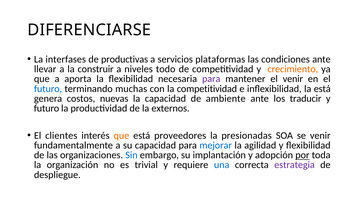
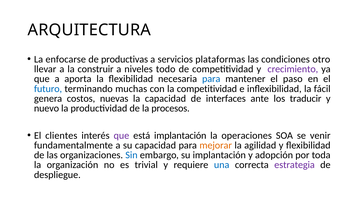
DIFERENCIARSE: DIFERENCIARSE -> ARQUITECTURA
interfases: interfases -> enfocarse
condiciones ante: ante -> otro
crecimiento colour: orange -> purple
para at (211, 79) colour: purple -> blue
el venir: venir -> paso
la está: está -> fácil
ambiente: ambiente -> interfaces
futuro at (47, 108): futuro -> nuevo
externos: externos -> procesos
que at (121, 136) colour: orange -> purple
está proveedores: proveedores -> implantación
presionadas: presionadas -> operaciones
mejorar colour: blue -> orange
por underline: present -> none
